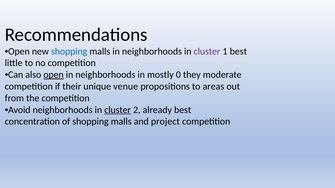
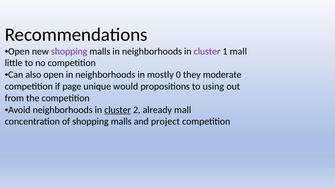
shopping at (69, 51) colour: blue -> purple
1 best: best -> mall
open at (54, 75) underline: present -> none
their: their -> page
venue: venue -> would
areas: areas -> using
already best: best -> mall
